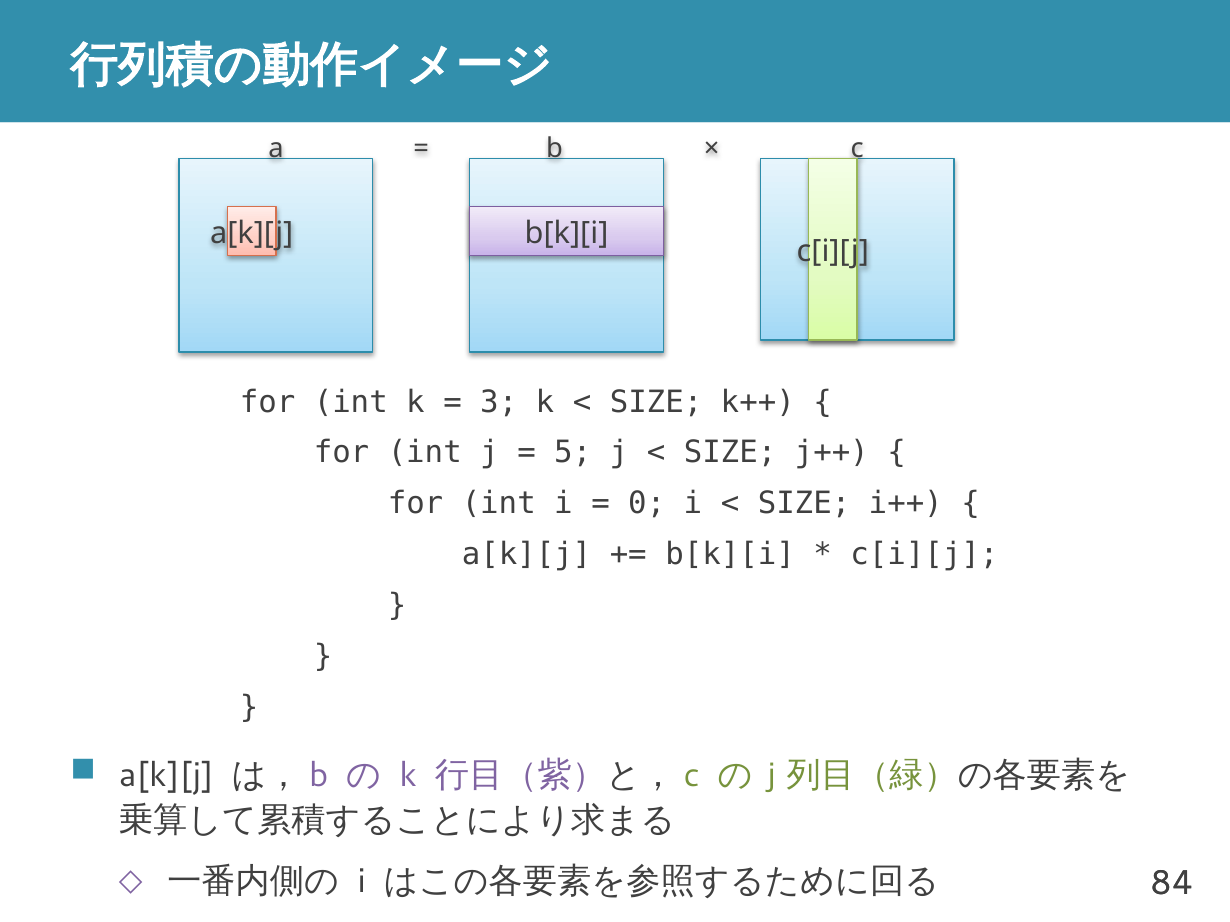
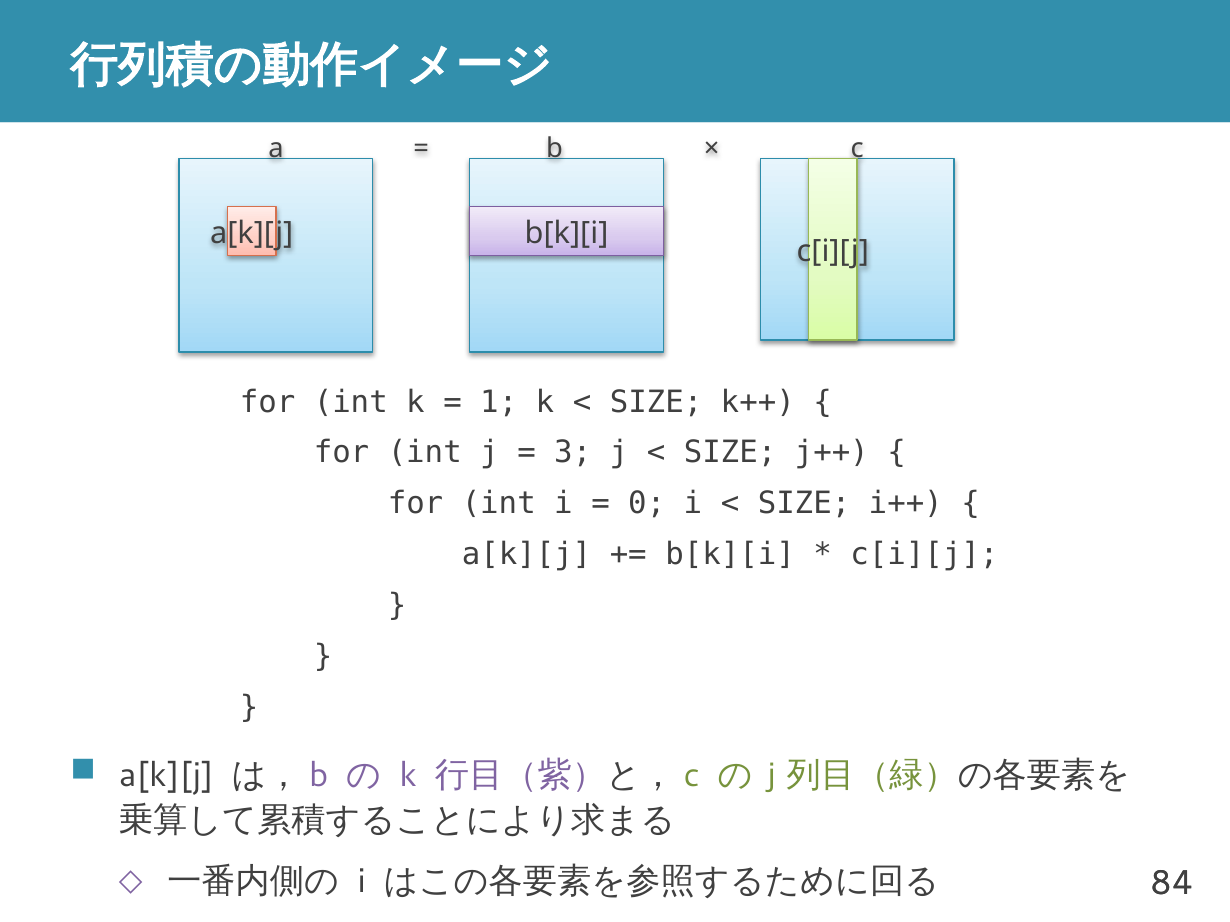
3: 3 -> 1
5: 5 -> 3
